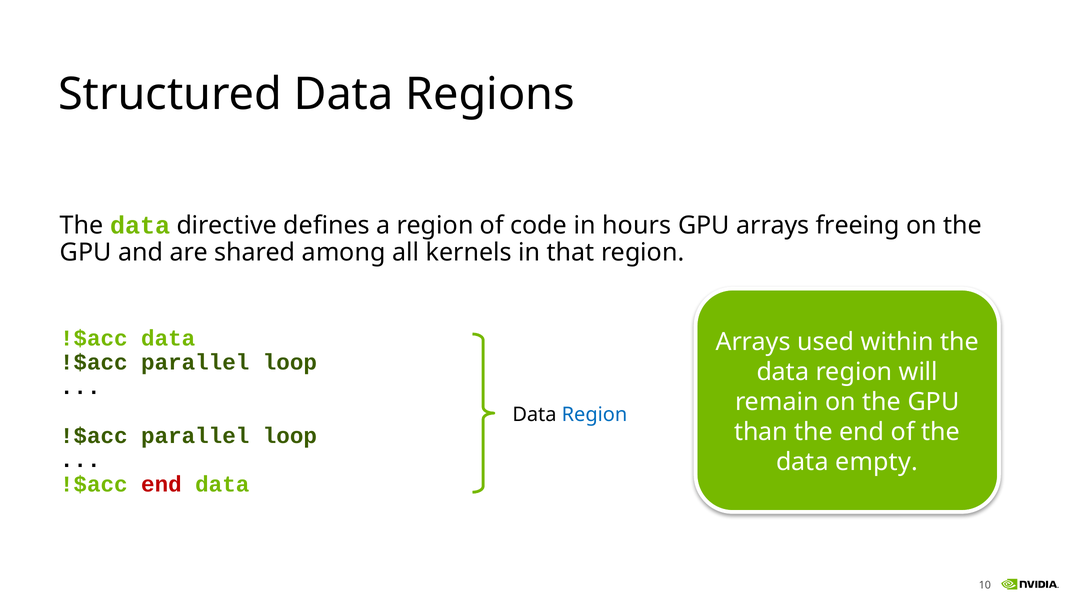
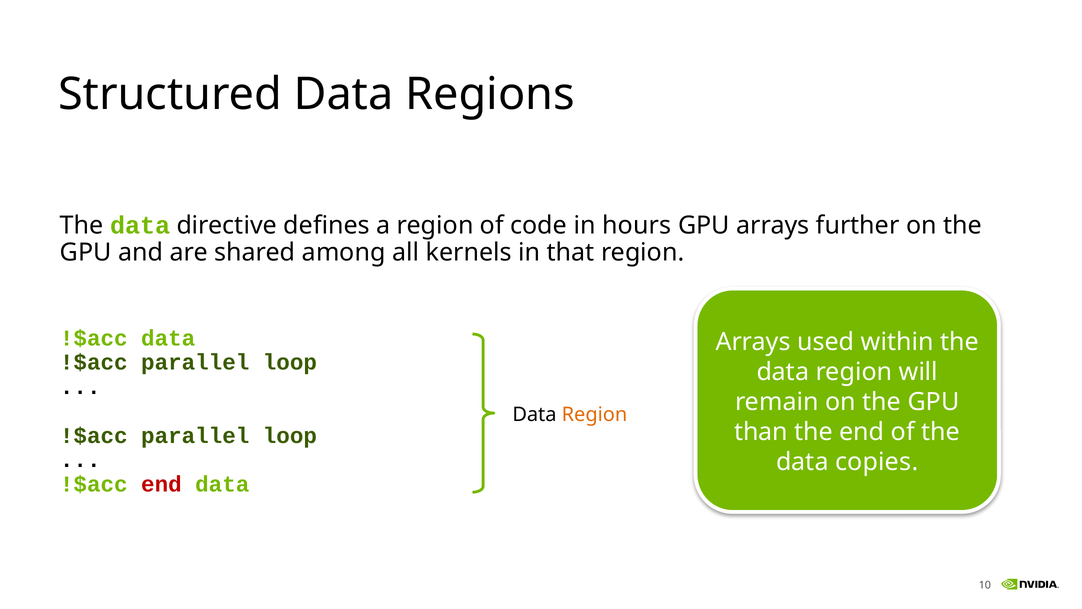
freeing: freeing -> further
Region at (594, 414) colour: blue -> orange
empty: empty -> copies
